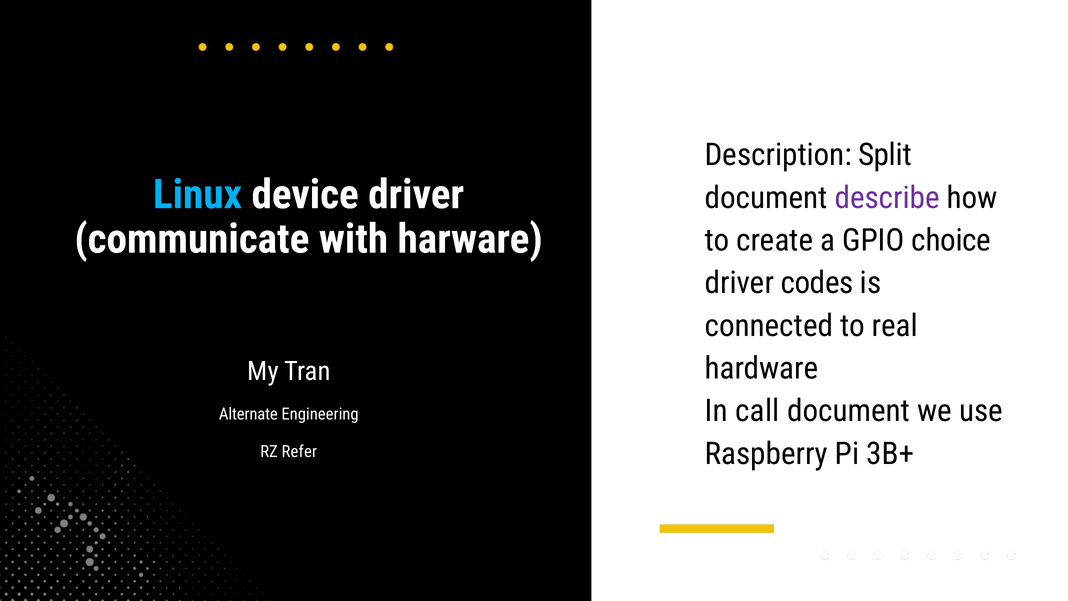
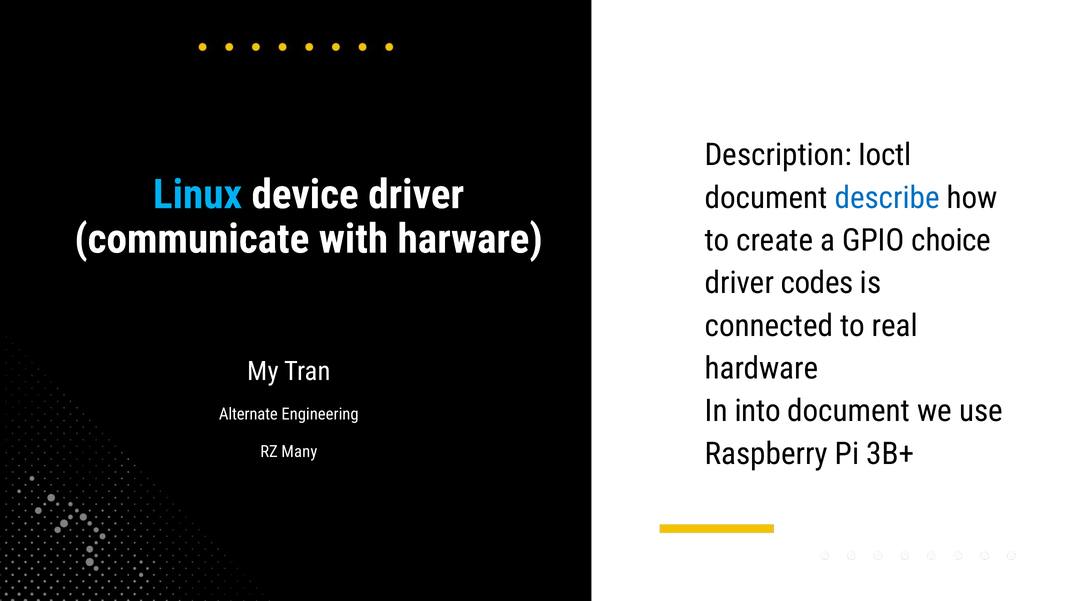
Split: Split -> Ioctl
describe colour: purple -> blue
call: call -> into
Refer: Refer -> Many
